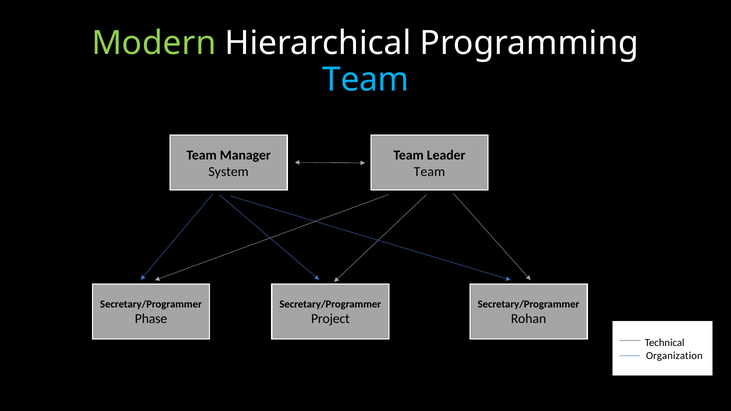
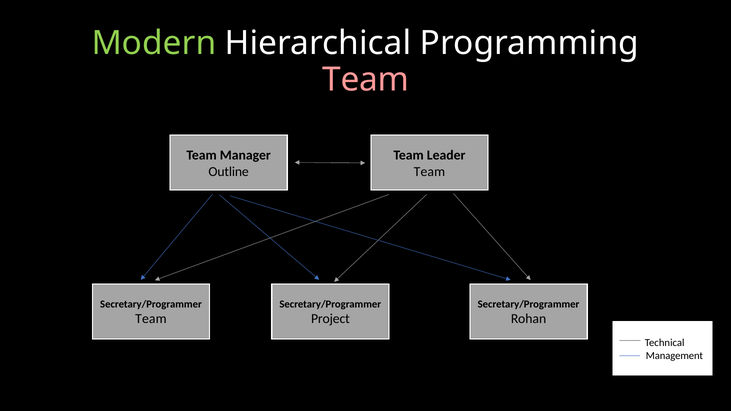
Team at (366, 79) colour: light blue -> pink
System: System -> Outline
Phase at (151, 319): Phase -> Team
Organization: Organization -> Management
